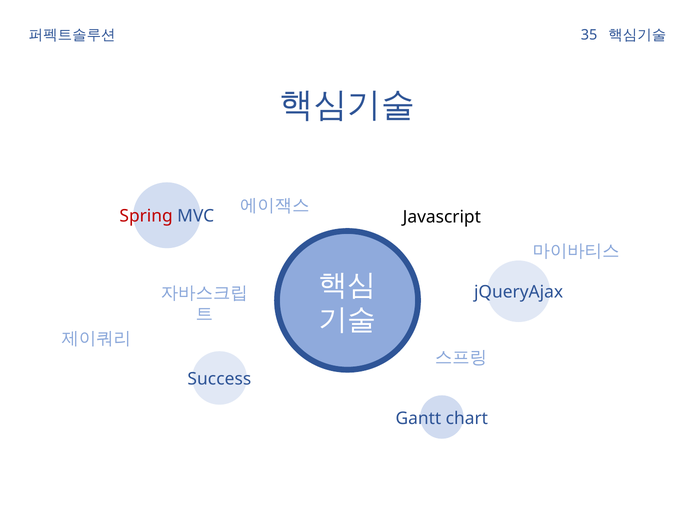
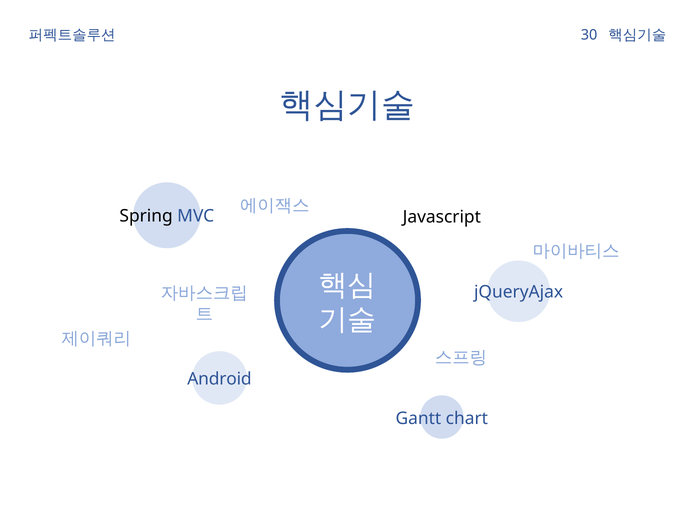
35: 35 -> 30
Spring colour: red -> black
Success: Success -> Android
